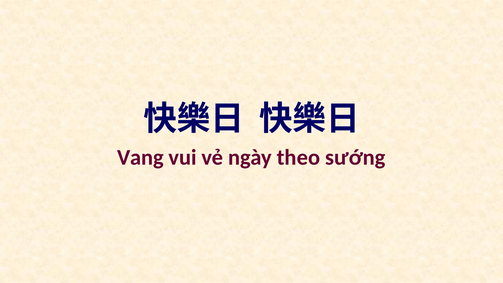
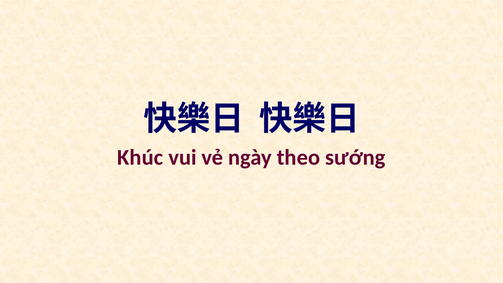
Vang: Vang -> Khúc
